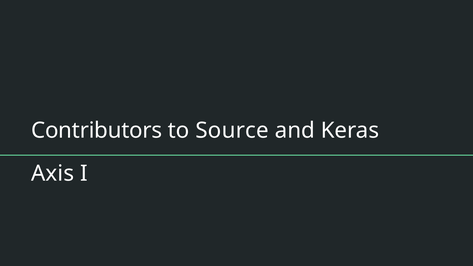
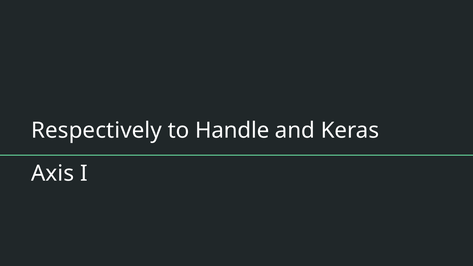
Contributors: Contributors -> Respectively
Source: Source -> Handle
